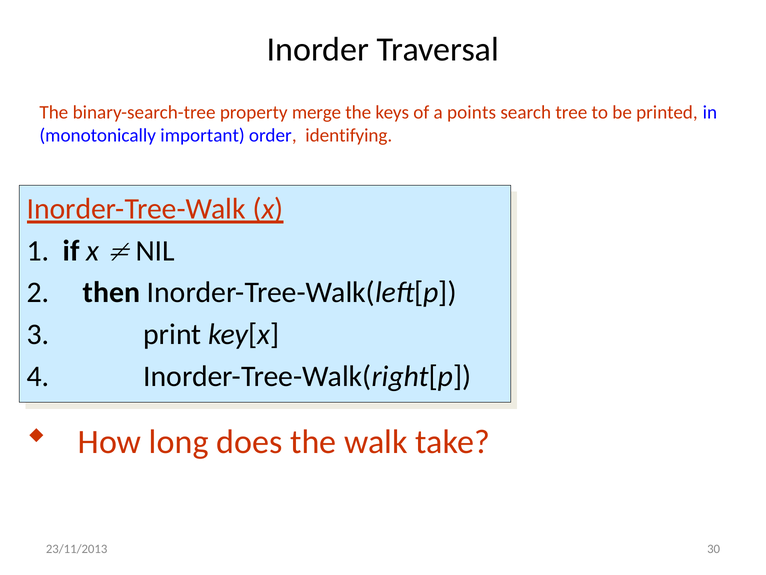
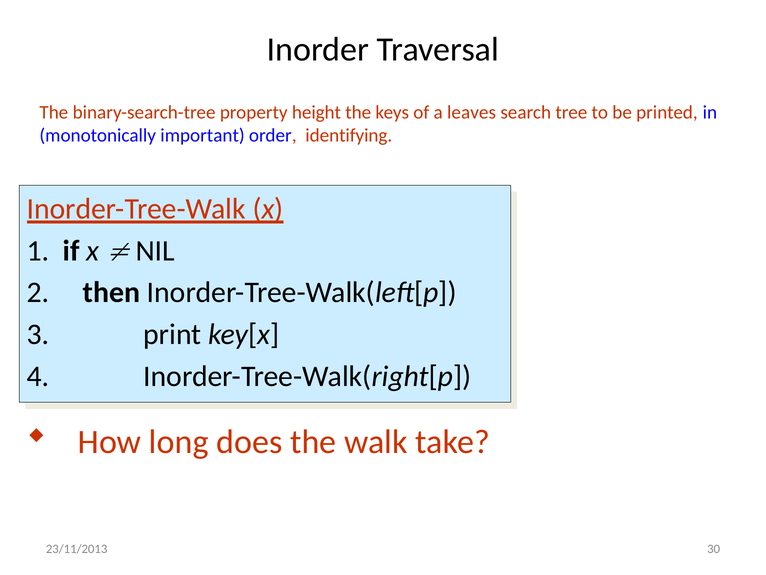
merge: merge -> height
points: points -> leaves
